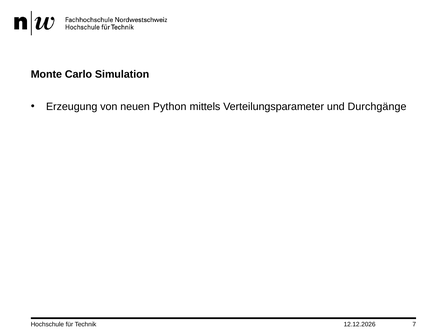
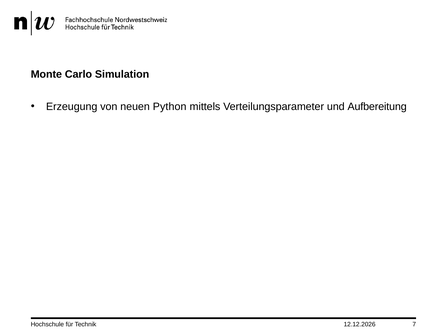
Durchgänge: Durchgänge -> Aufbereitung
